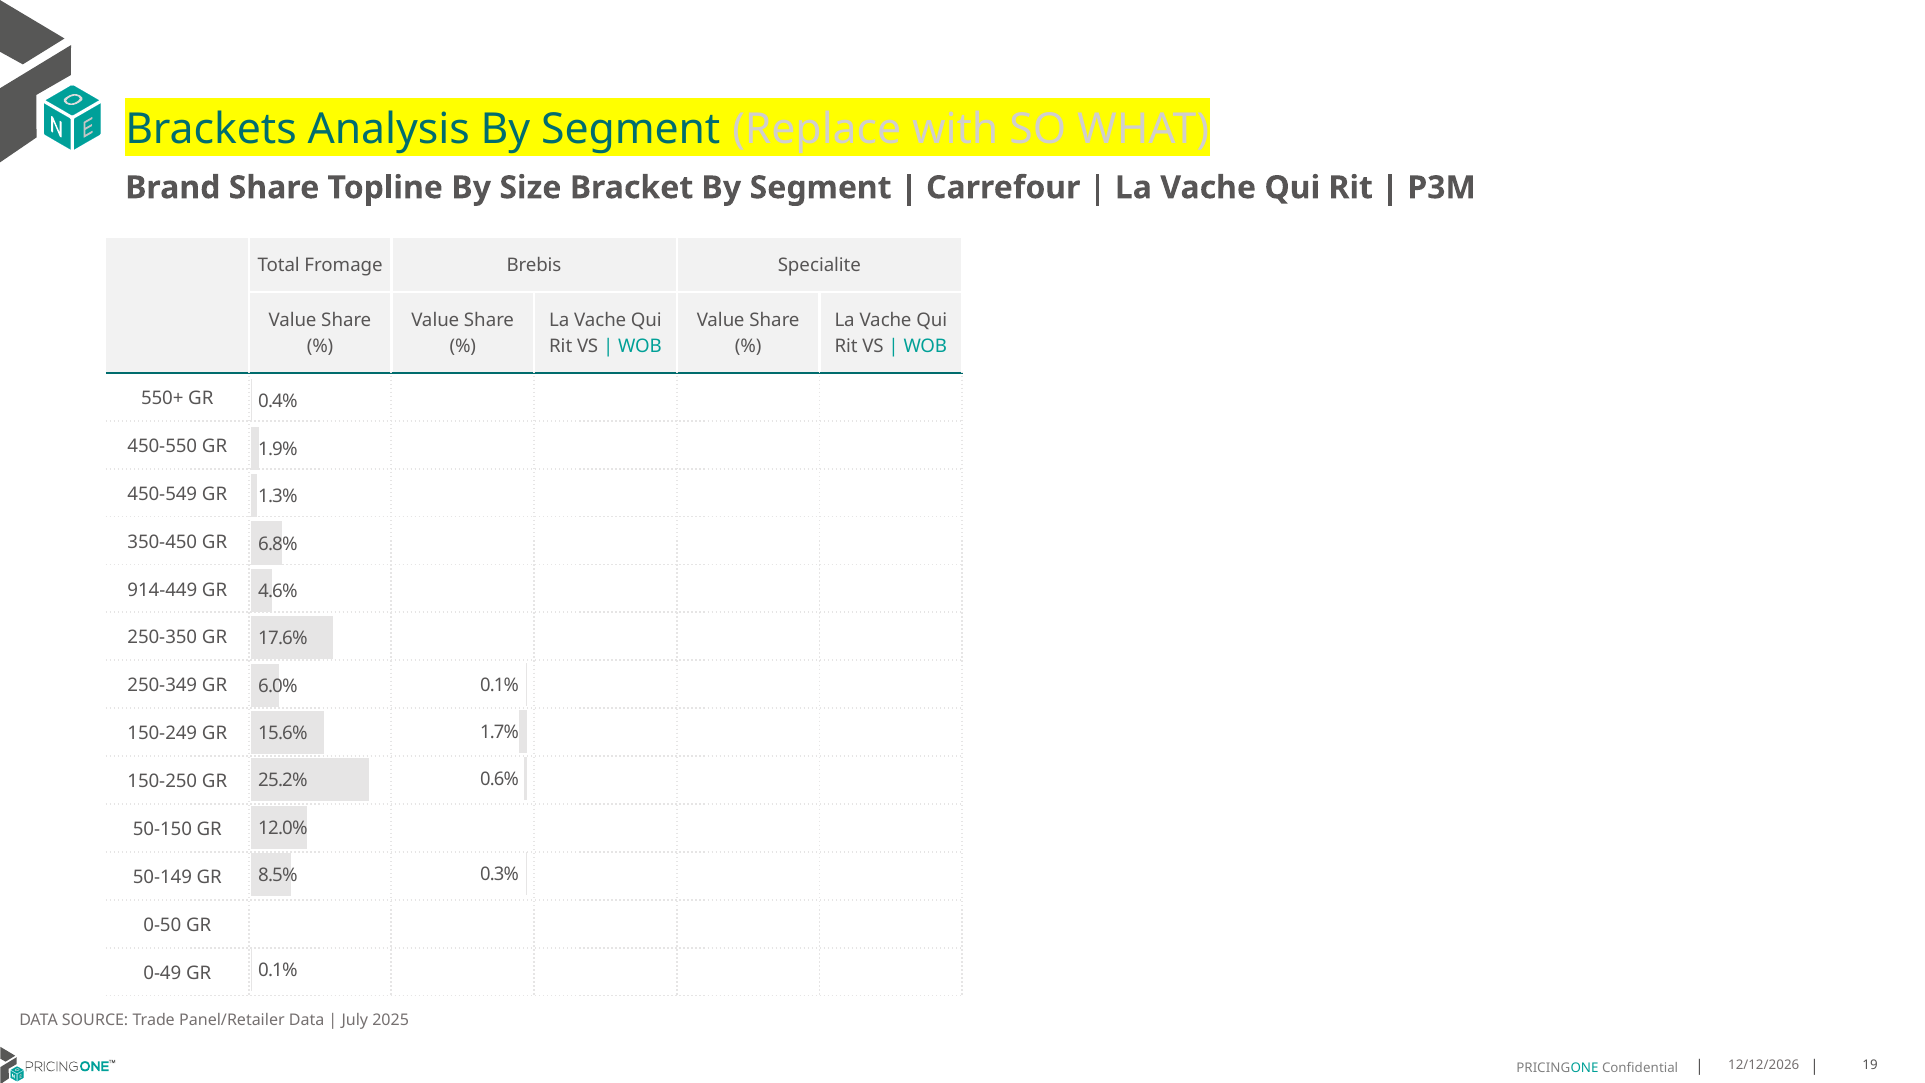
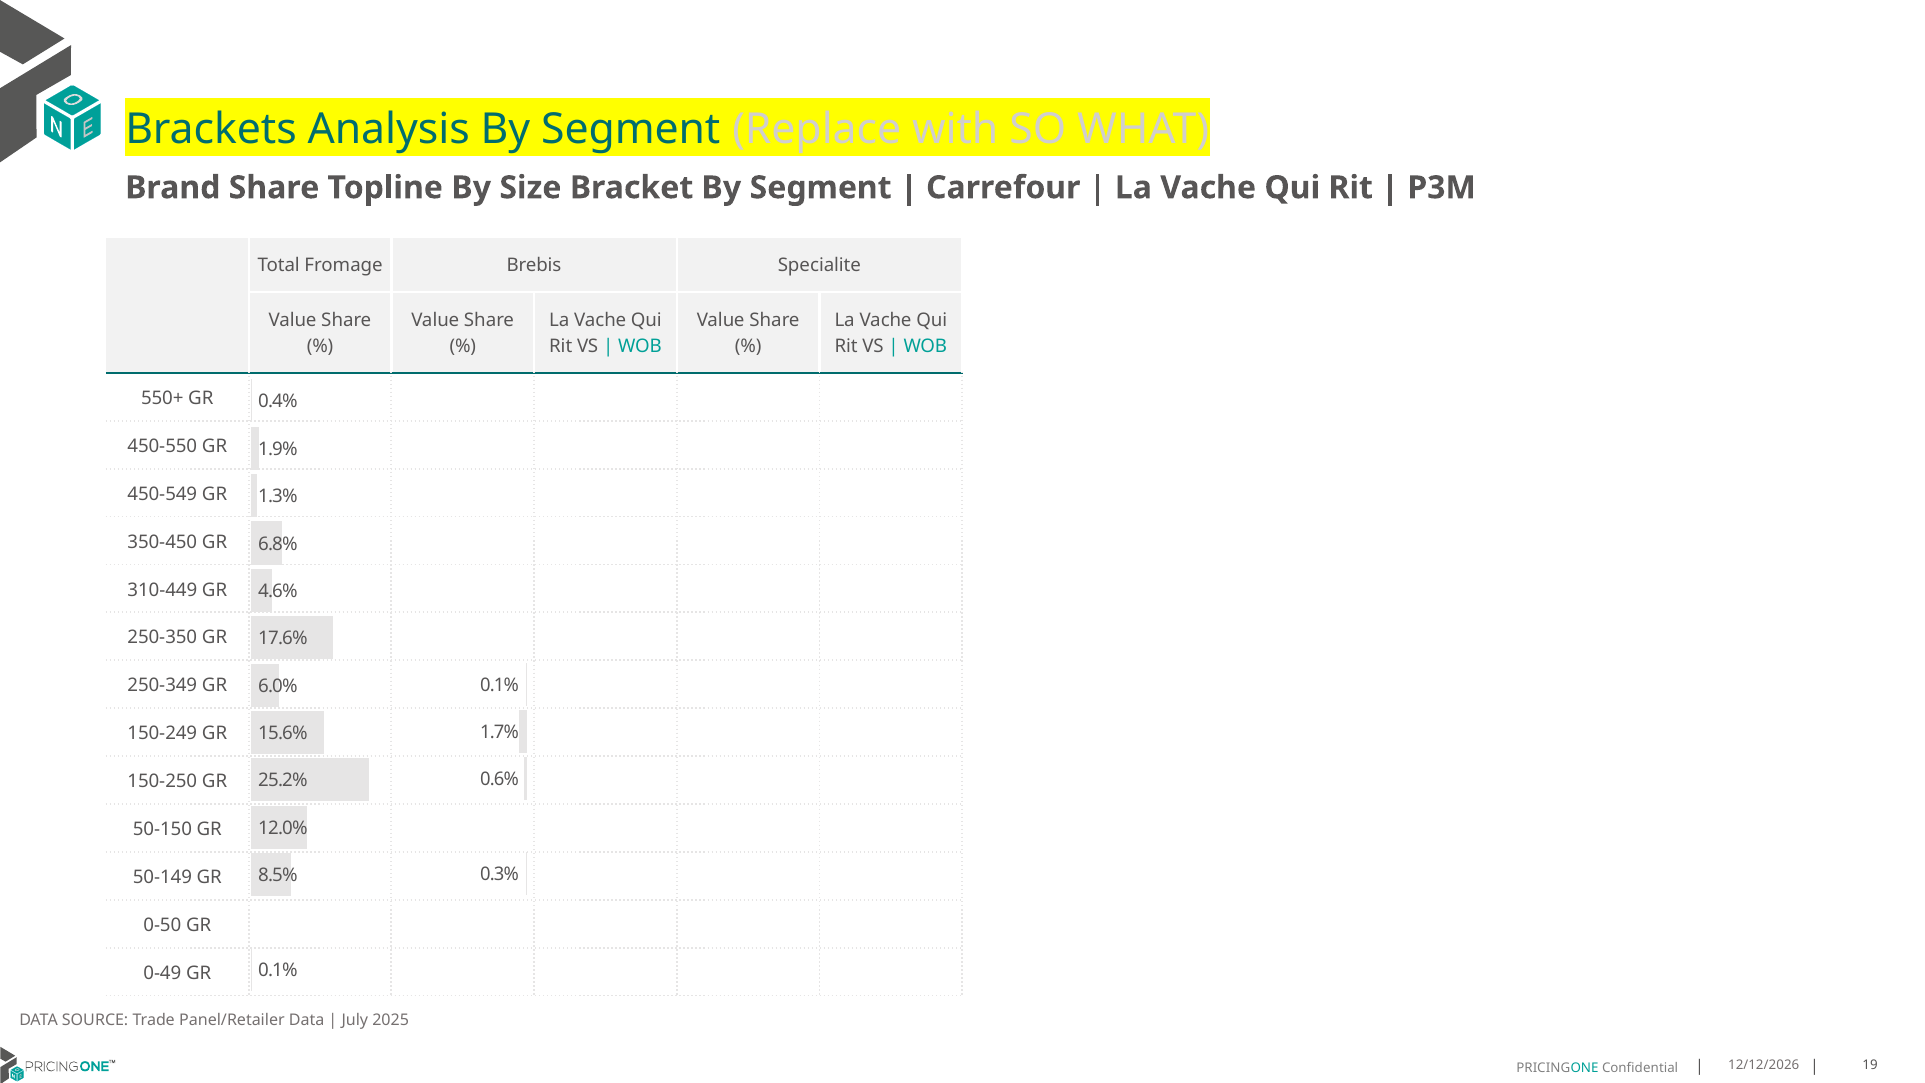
914-449: 914-449 -> 310-449
